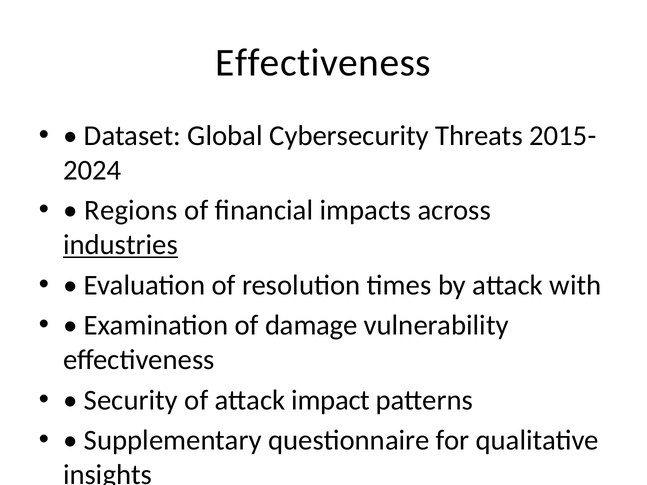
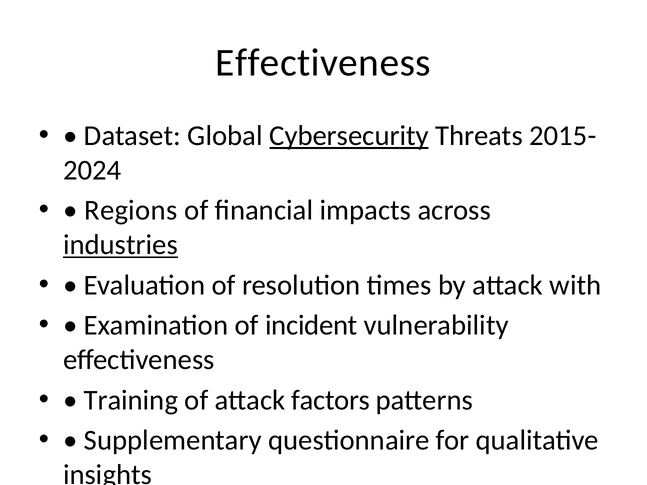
Cybersecurity underline: none -> present
damage: damage -> incident
Security: Security -> Training
impact: impact -> factors
